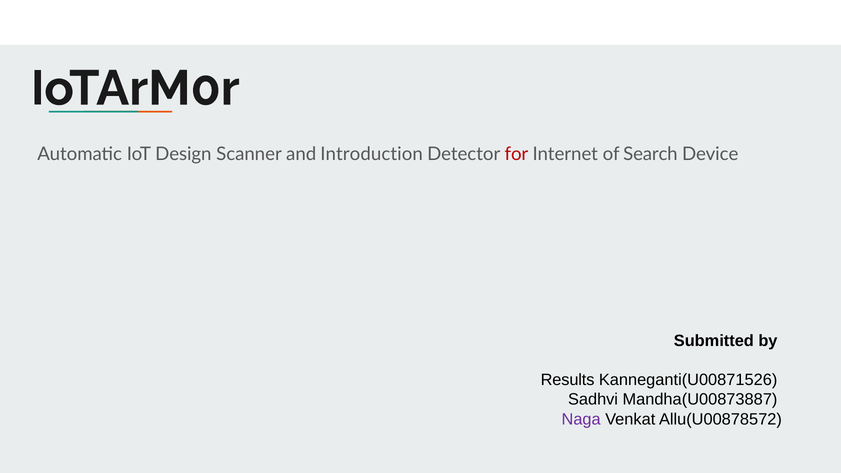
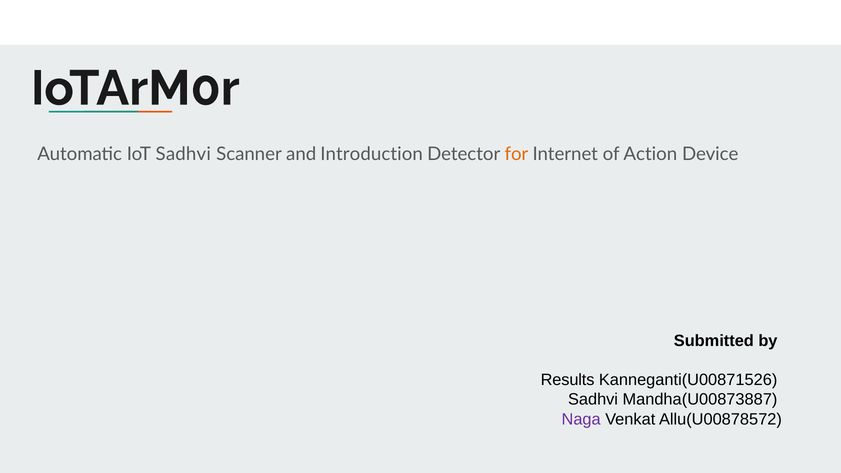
IoT Design: Design -> Sadhvi
for colour: red -> orange
Search: Search -> Action
